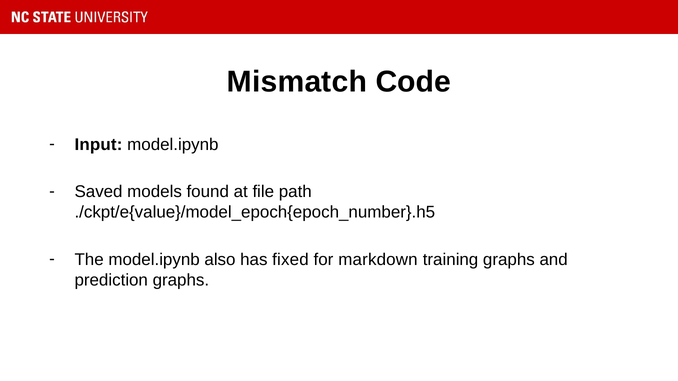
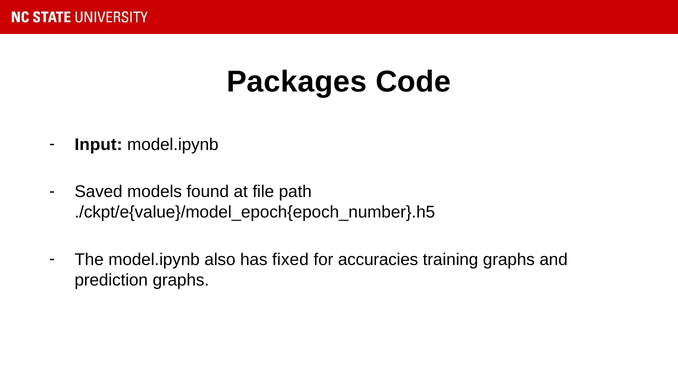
Mismatch: Mismatch -> Packages
markdown: markdown -> accuracies
